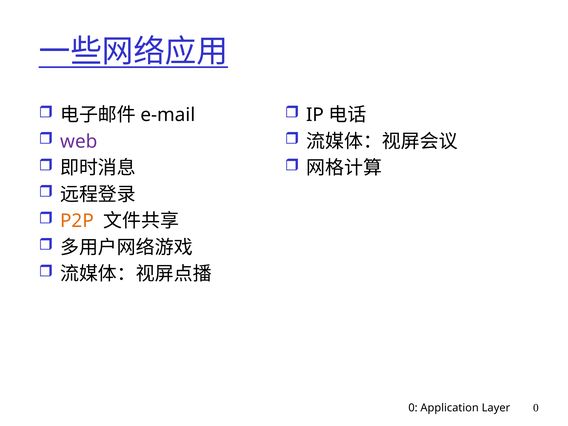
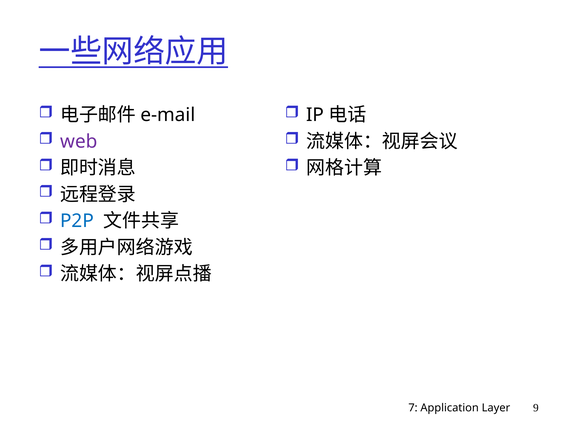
P2P colour: orange -> blue
0 at (413, 408): 0 -> 7
Layer 0: 0 -> 9
